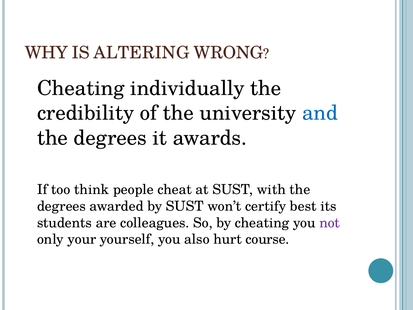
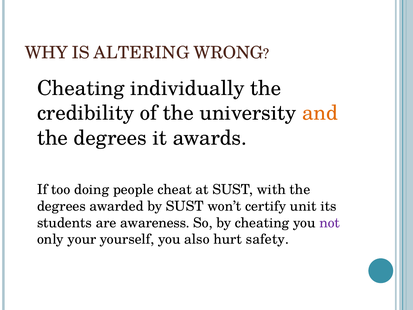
and colour: blue -> orange
think: think -> doing
best: best -> unit
colleagues: colleagues -> awareness
course: course -> safety
